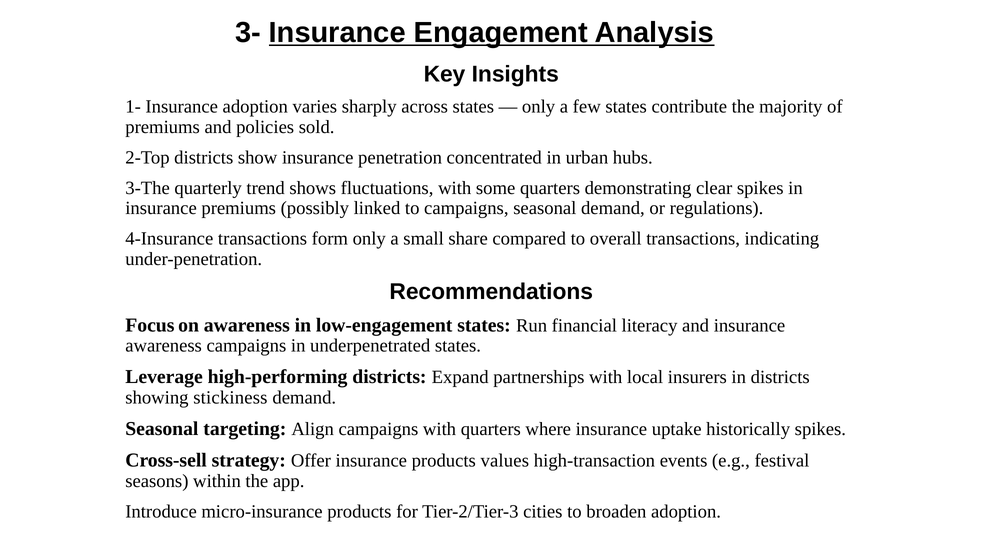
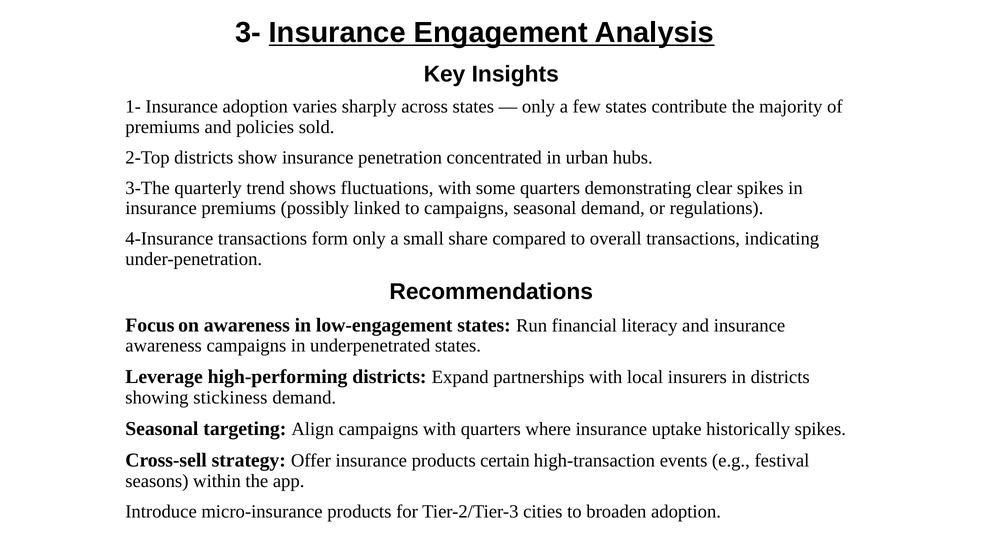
values: values -> certain
